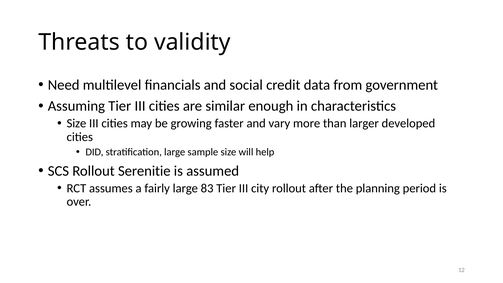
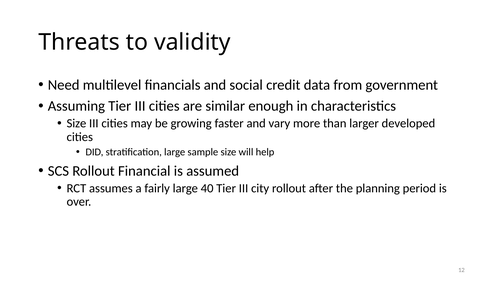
Serenitie: Serenitie -> Financial
83: 83 -> 40
